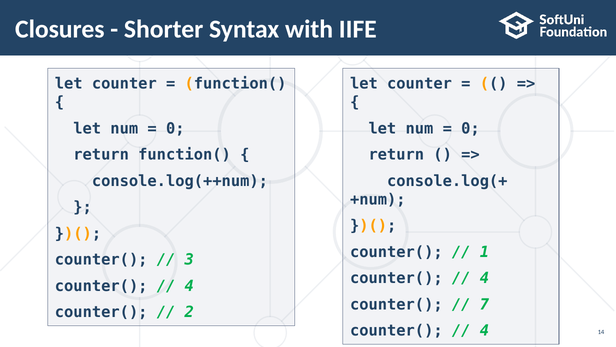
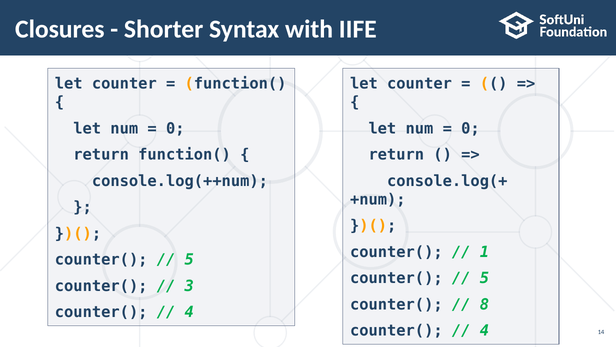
3 at (189, 259): 3 -> 5
4 at (484, 278): 4 -> 5
4 at (189, 286): 4 -> 3
7: 7 -> 8
2 at (189, 312): 2 -> 4
